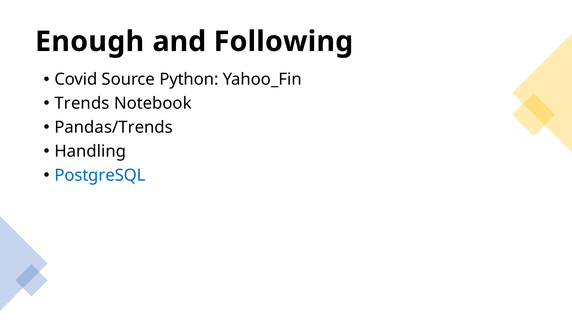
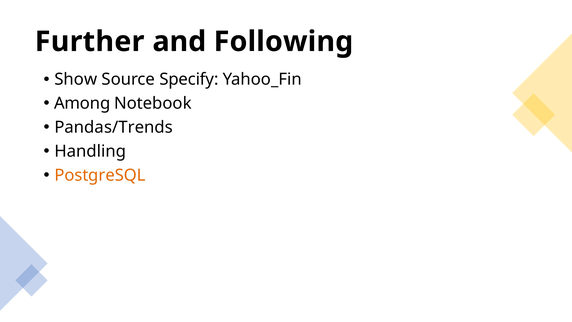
Enough: Enough -> Further
Covid: Covid -> Show
Python: Python -> Specify
Trends: Trends -> Among
PostgreSQL colour: blue -> orange
